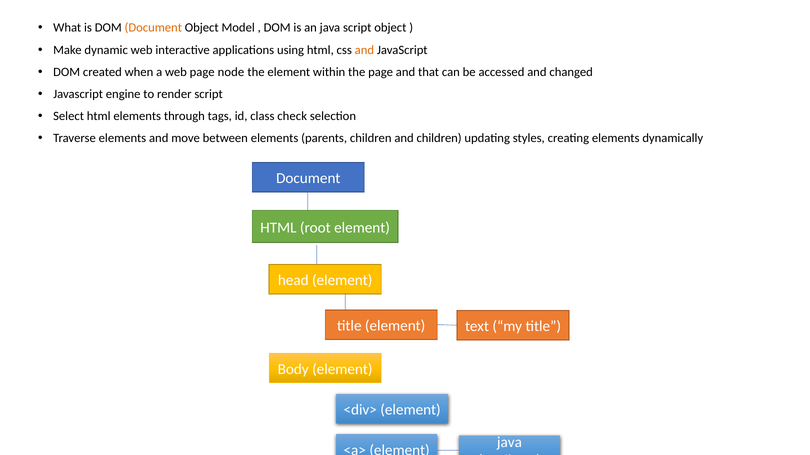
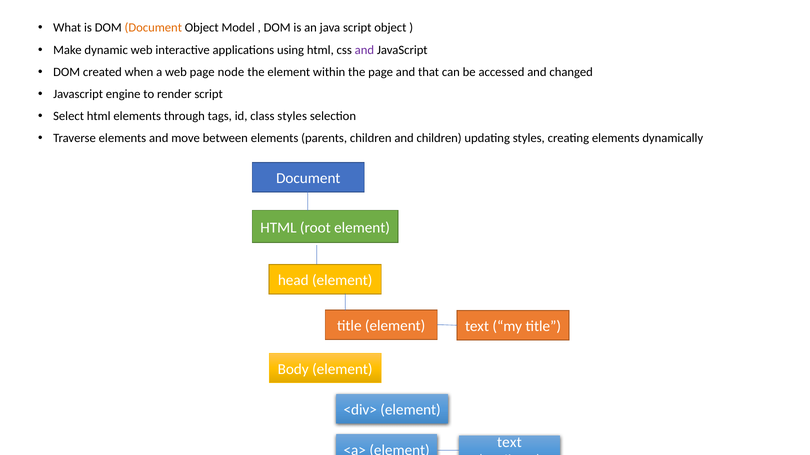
and at (364, 50) colour: orange -> purple
class check: check -> styles
java at (509, 443): java -> text
